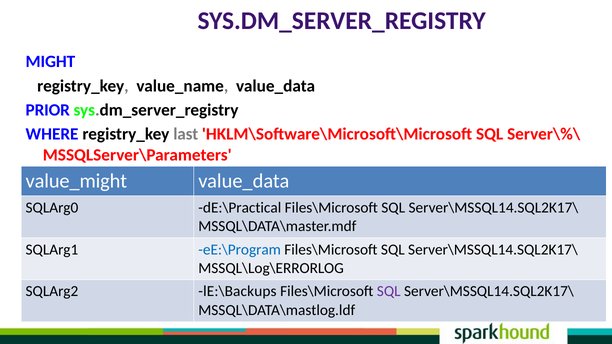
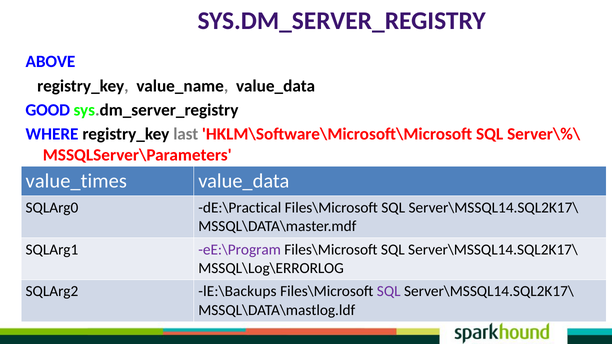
MIGHT: MIGHT -> ABOVE
PRIOR: PRIOR -> GOOD
value_might: value_might -> value_times
eE:\Program colour: blue -> purple
